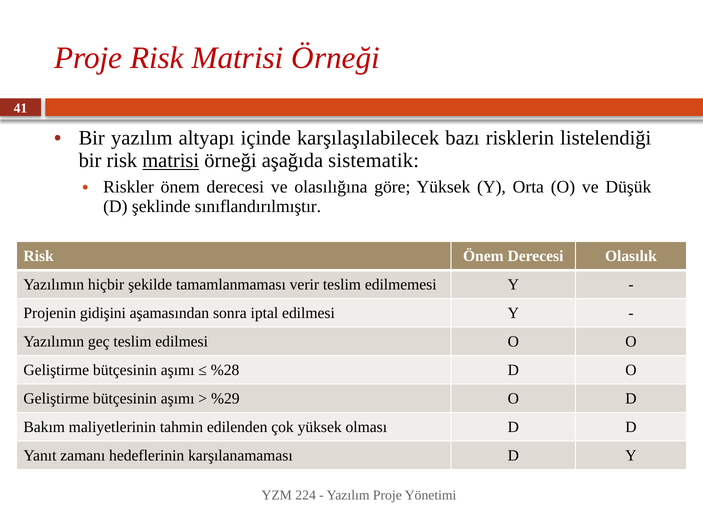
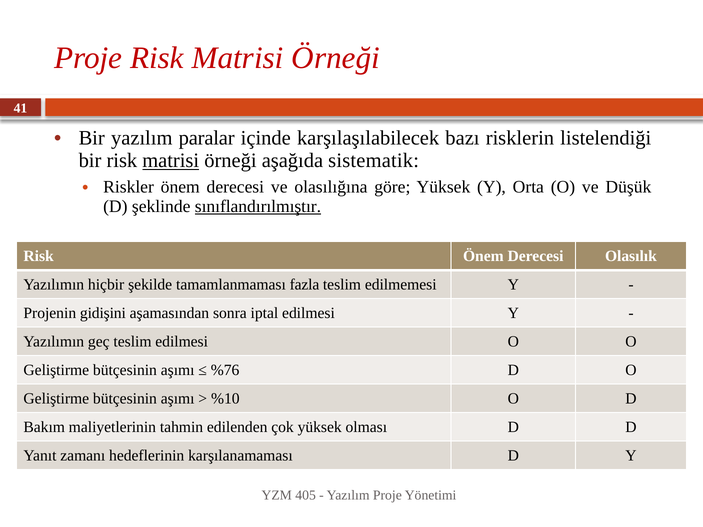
altyapı: altyapı -> paralar
sınıflandırılmıştır underline: none -> present
verir: verir -> fazla
%28: %28 -> %76
%29: %29 -> %10
224: 224 -> 405
